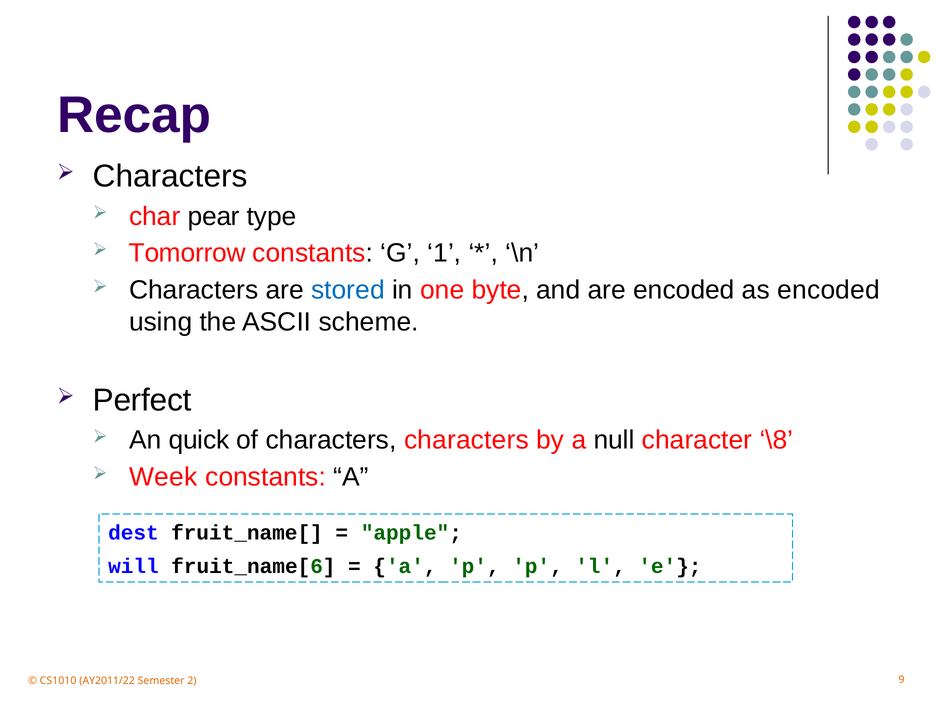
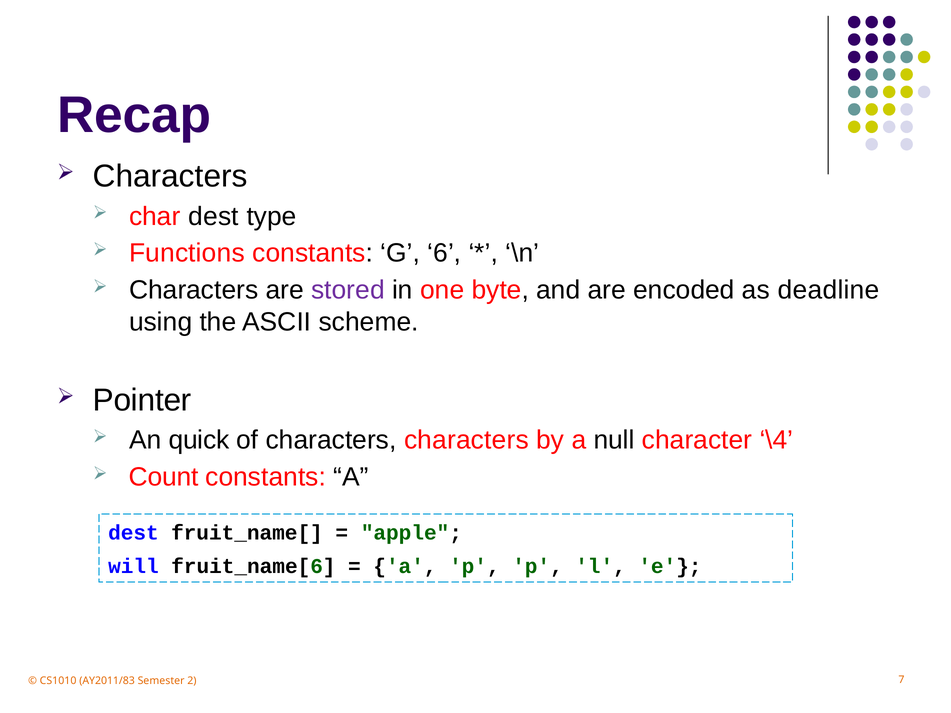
char pear: pear -> dest
Tomorrow: Tomorrow -> Functions
1: 1 -> 6
stored colour: blue -> purple
as encoded: encoded -> deadline
Perfect: Perfect -> Pointer
\8: \8 -> \4
Week: Week -> Count
AY2011/22: AY2011/22 -> AY2011/83
9: 9 -> 7
